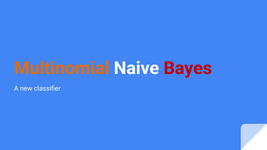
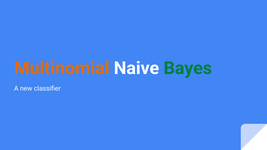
Bayes colour: red -> green
